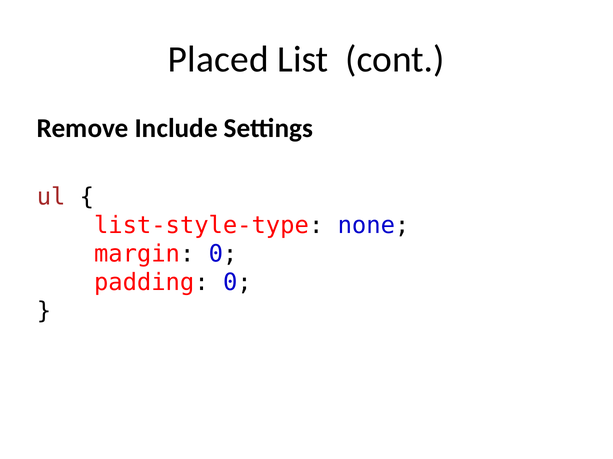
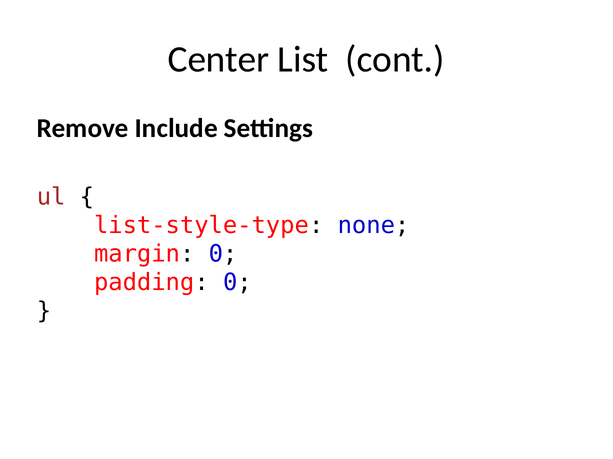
Placed: Placed -> Center
